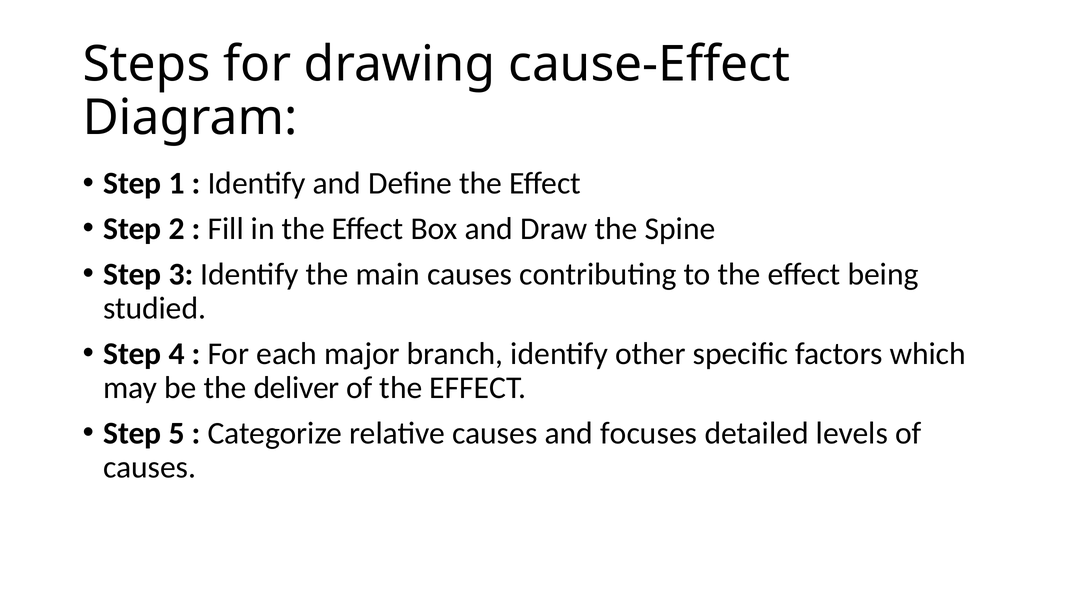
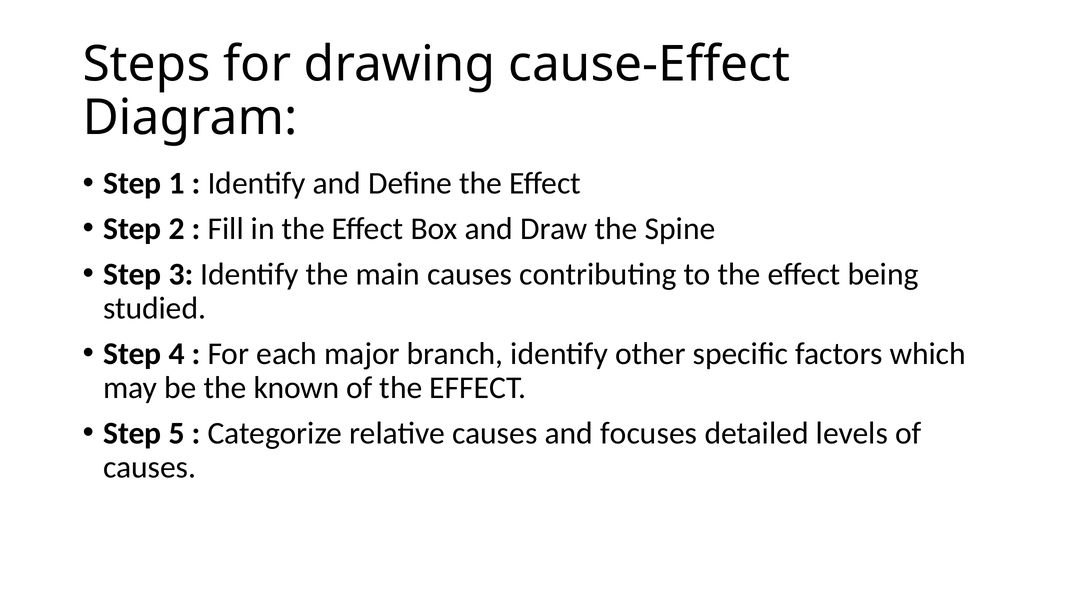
deliver: deliver -> known
